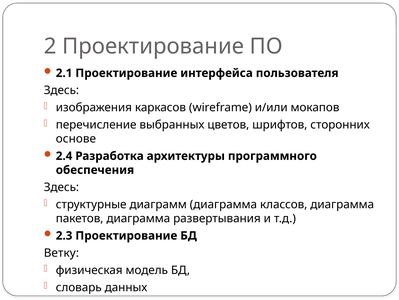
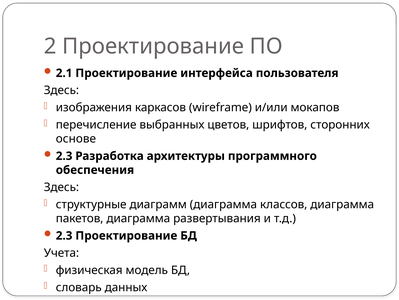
2.4 at (64, 156): 2.4 -> 2.3
Ветку: Ветку -> Учета
